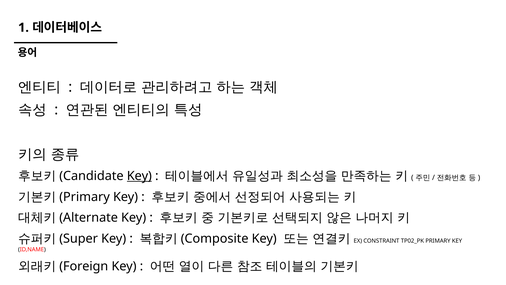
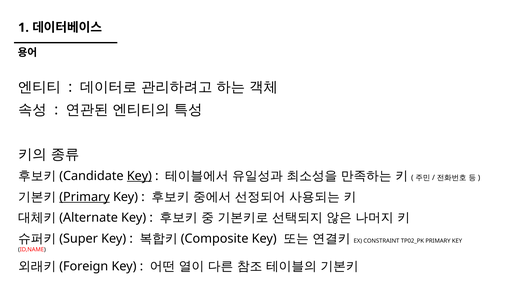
Primary at (85, 197) underline: none -> present
